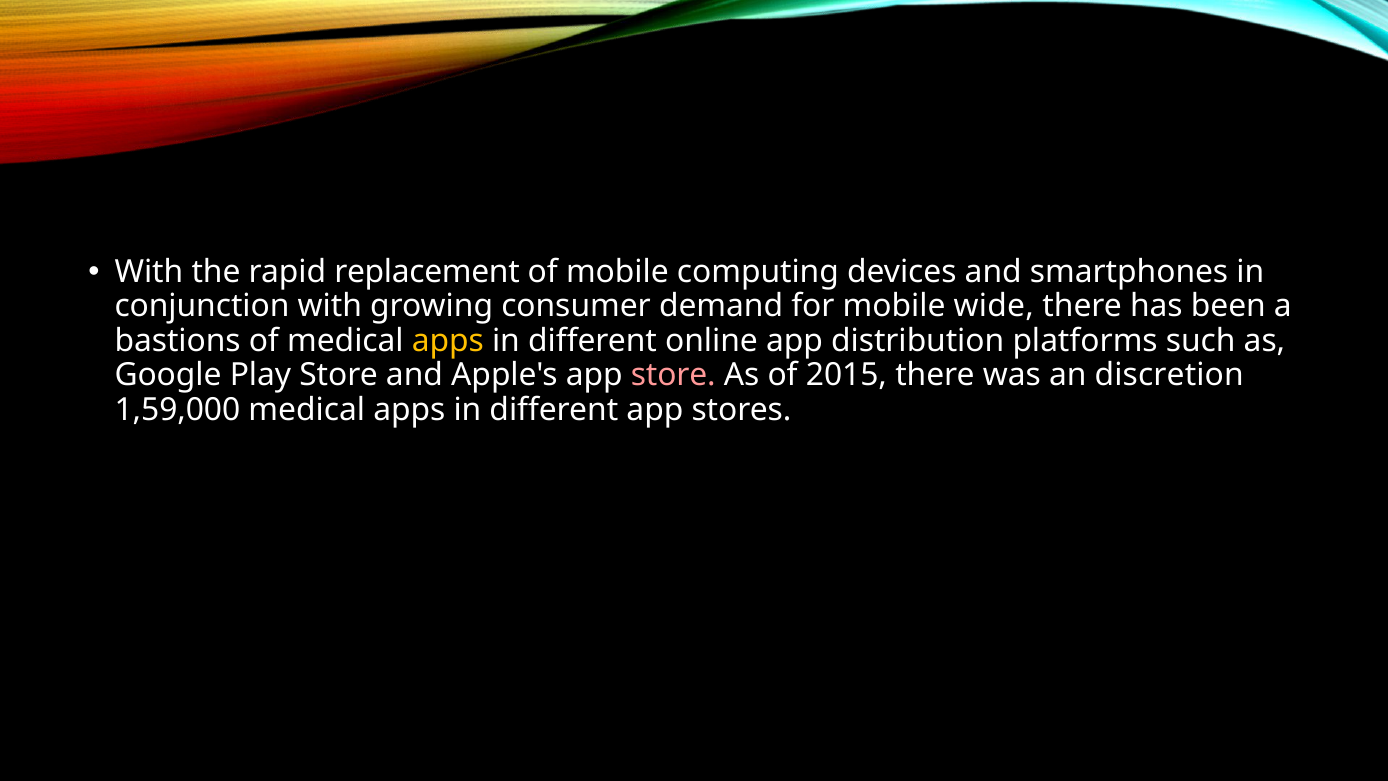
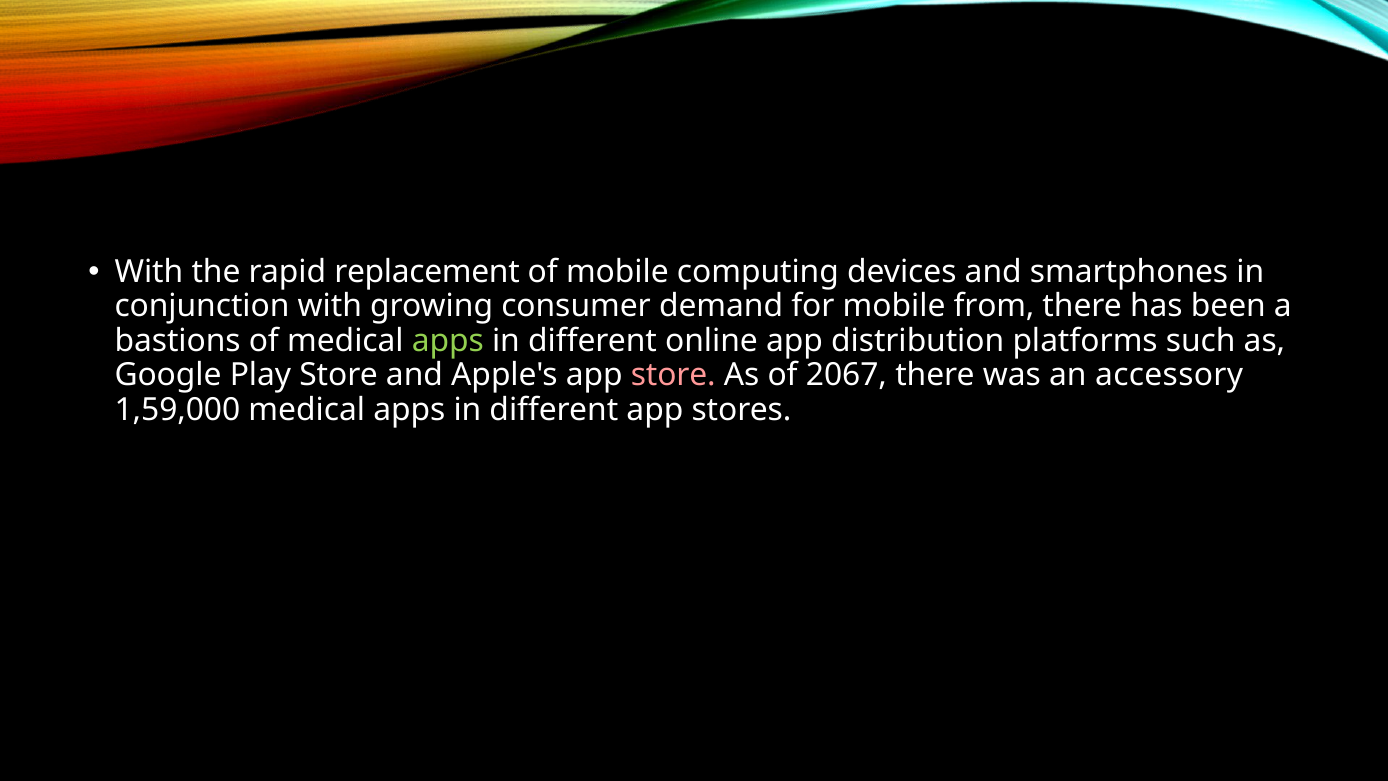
wide: wide -> from
apps at (448, 341) colour: yellow -> light green
2015: 2015 -> 2067
discretion: discretion -> accessory
